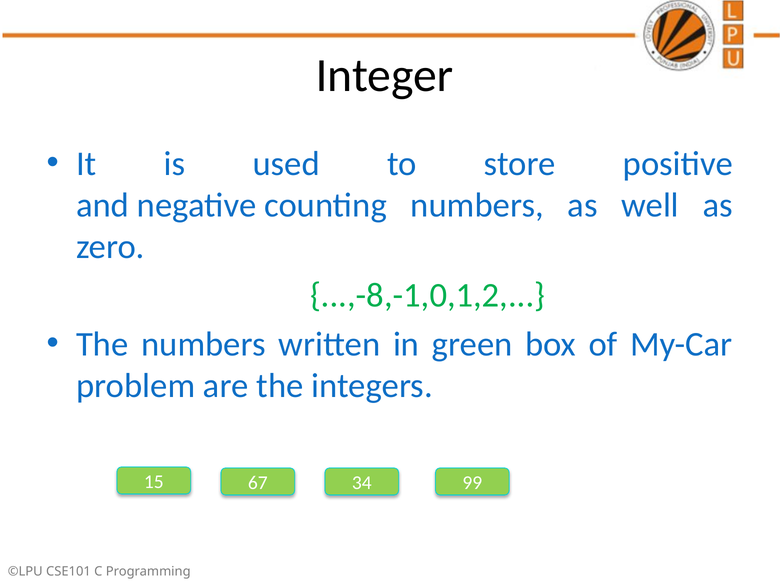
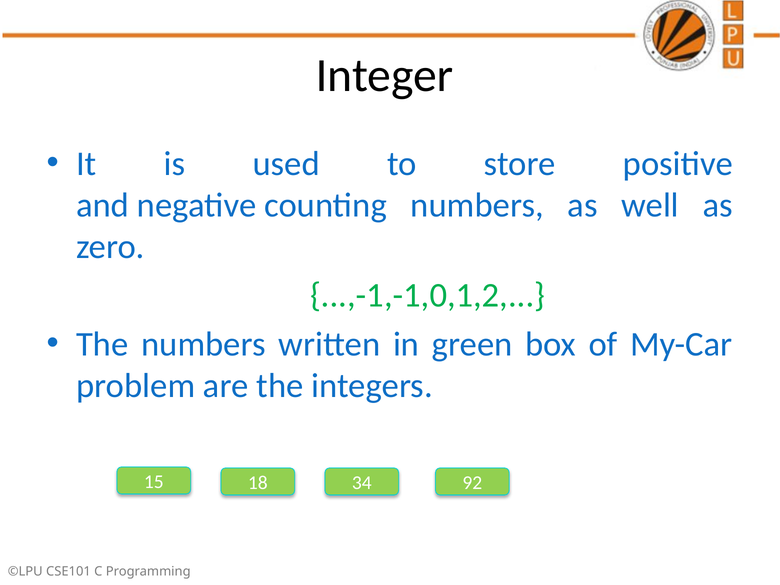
...,-8,-1,0,1,2: ...,-8,-1,0,1,2 -> ...,-1,-1,0,1,2
67: 67 -> 18
99: 99 -> 92
